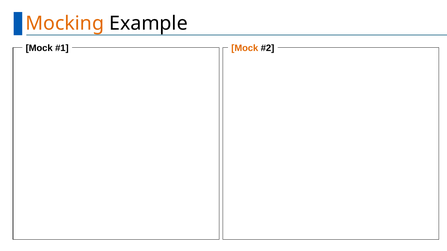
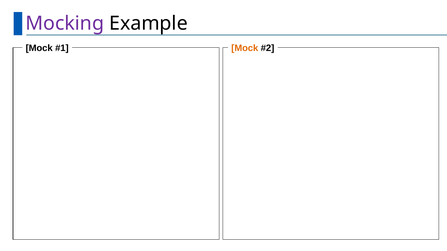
Mocking colour: orange -> purple
